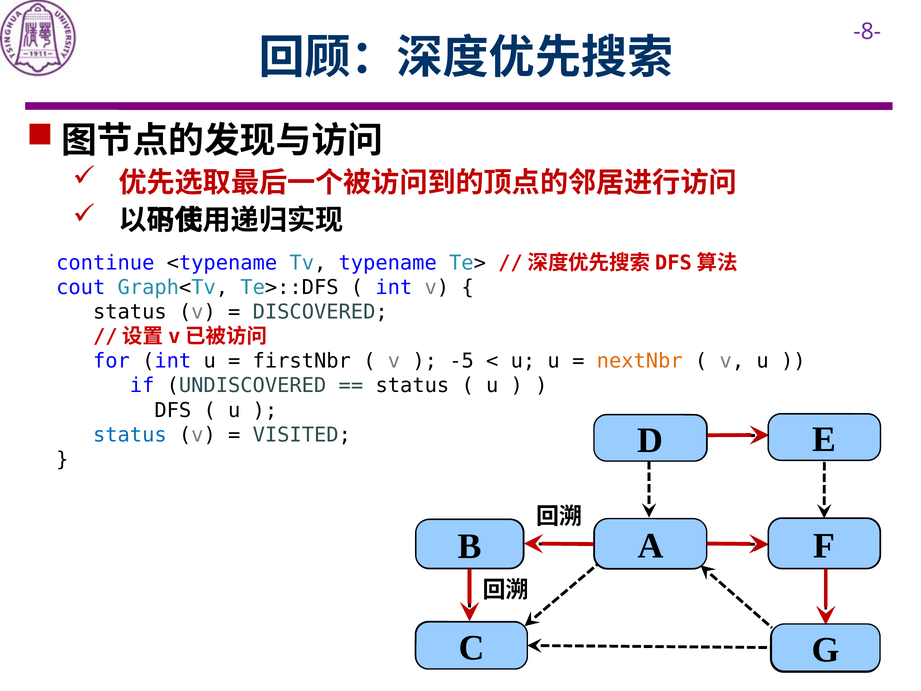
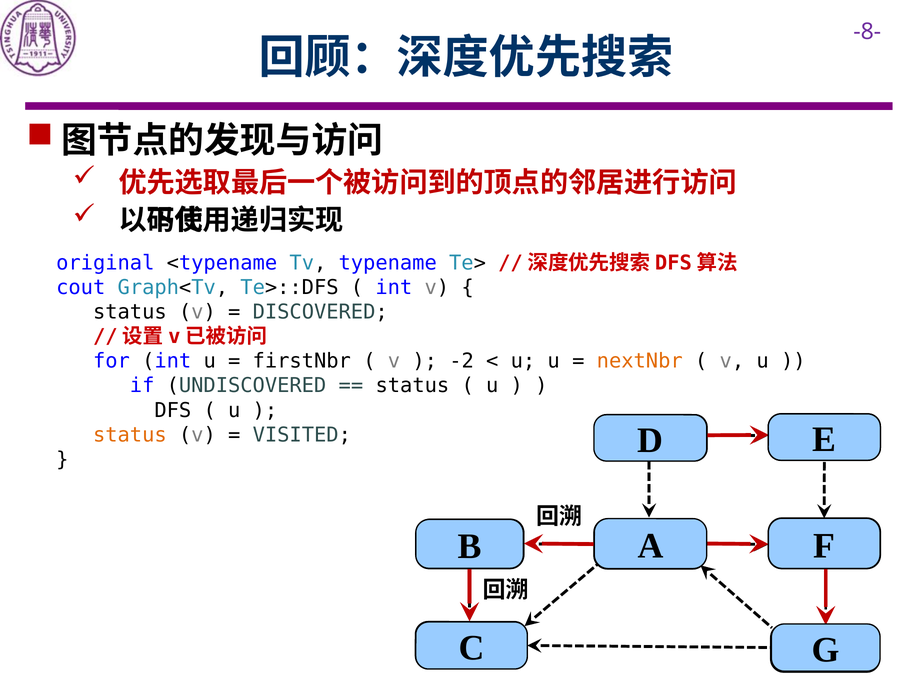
continue: continue -> original
-5: -5 -> -2
status at (130, 435) colour: blue -> orange
